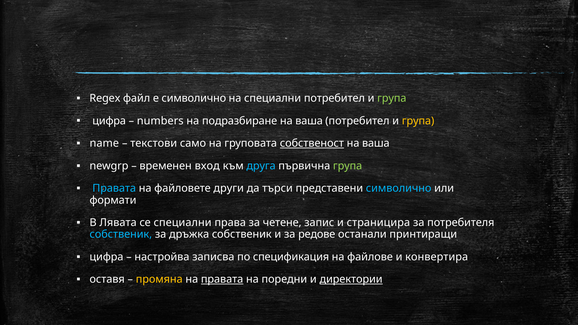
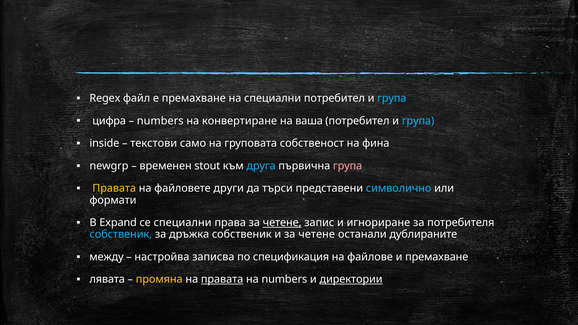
е символично: символично -> премахване
група at (392, 98) colour: light green -> light blue
подразбиране: подразбиране -> конвертиране
група at (418, 121) colour: yellow -> light blue
name: name -> inside
собственост underline: present -> none
ваша at (376, 143): ваша -> фина
вход: вход -> stout
група at (348, 166) colour: light green -> pink
Правата at (114, 189) colour: light blue -> yellow
Лявата: Лявата -> Expand
четене at (282, 223) underline: none -> present
страницира: страницира -> игнориране
и за редове: редове -> четене
принтиращи: принтиращи -> дублираните
цифра at (106, 257): цифра -> между
и конвертира: конвертира -> премахване
оставя: оставя -> лявата
на поредни: поредни -> numbers
